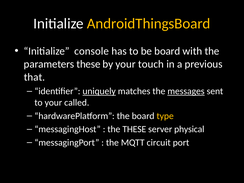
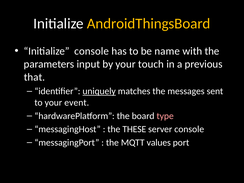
be board: board -> name
parameters these: these -> input
messages underline: present -> none
called: called -> event
type colour: yellow -> pink
server physical: physical -> console
circuit: circuit -> values
